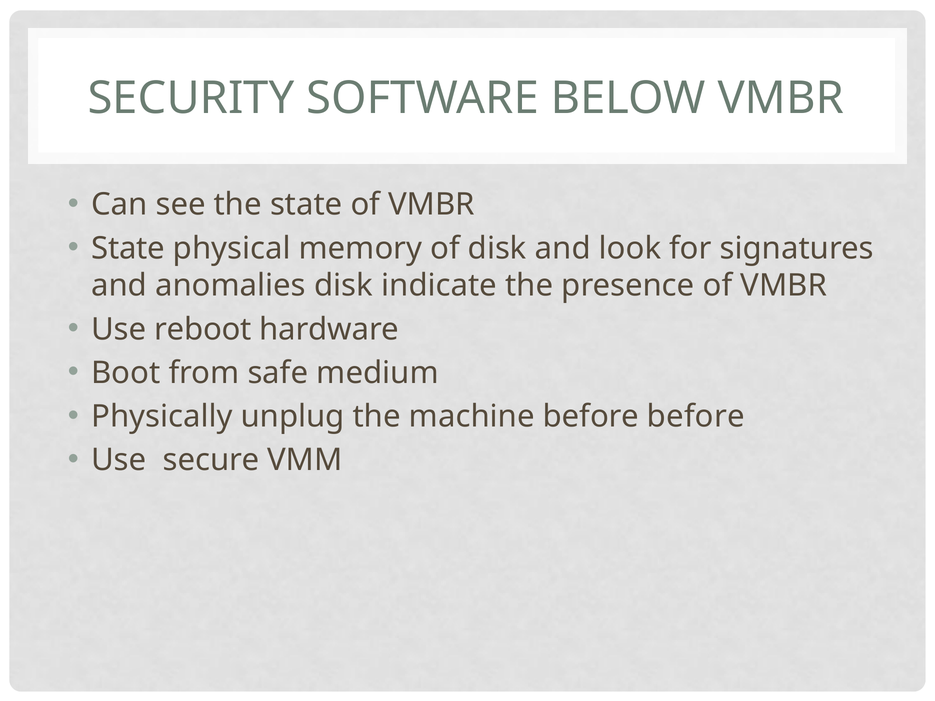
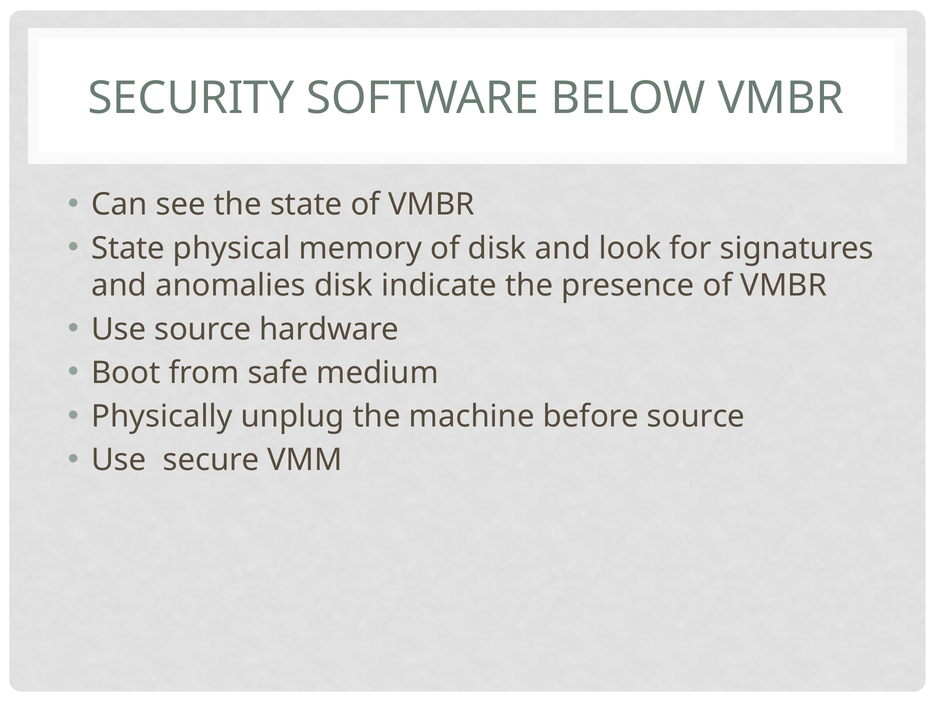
Use reboot: reboot -> source
before before: before -> source
